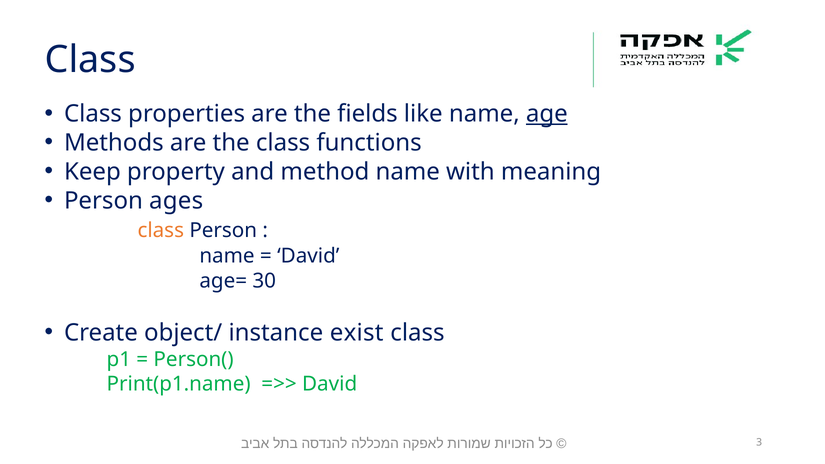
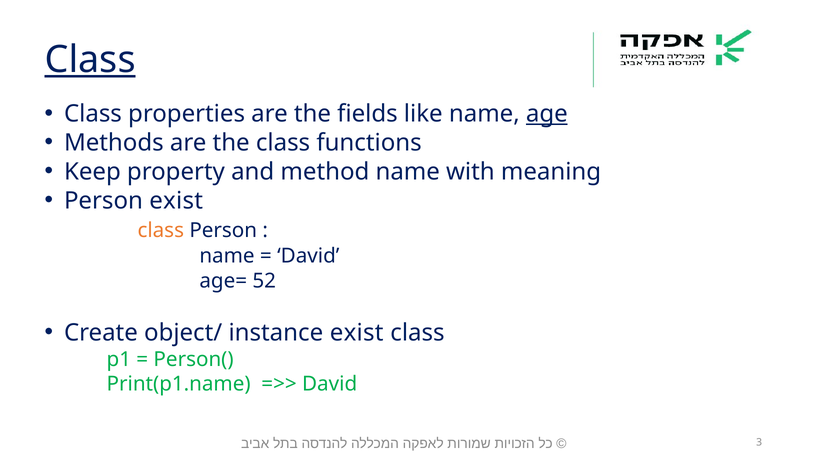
Class at (90, 60) underline: none -> present
Person ages: ages -> exist
30: 30 -> 52
